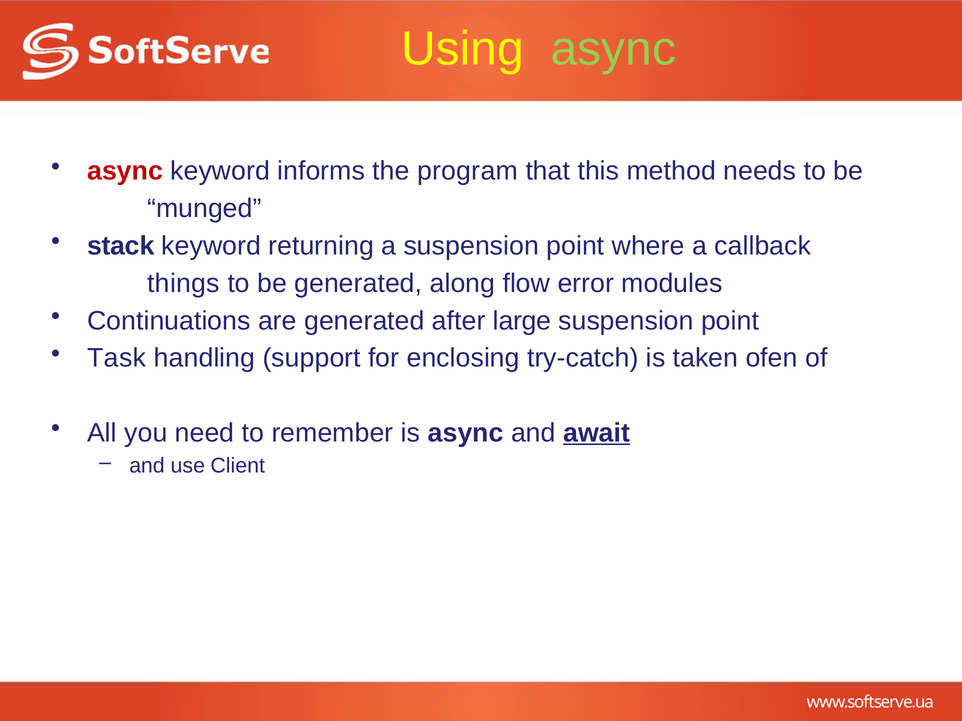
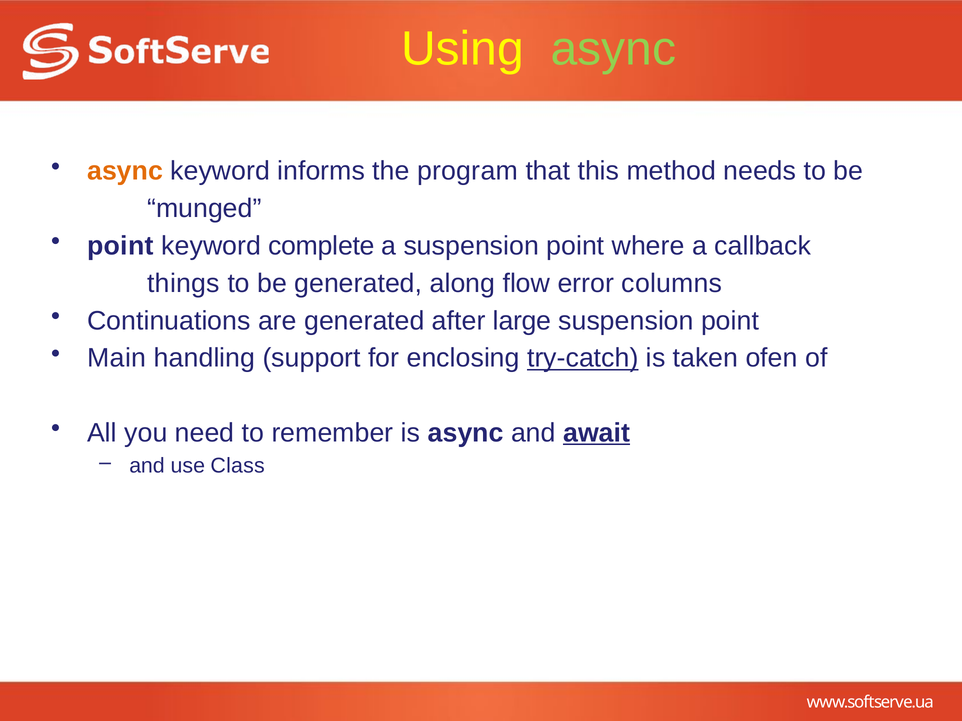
async at (125, 171) colour: red -> orange
stack at (121, 246): stack -> point
returning: returning -> complete
modules: modules -> columns
Task: Task -> Main
try-catch underline: none -> present
Client: Client -> Class
